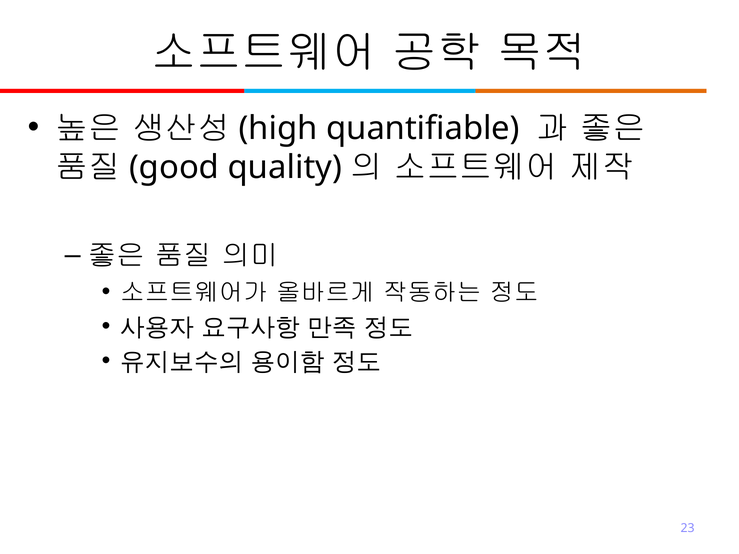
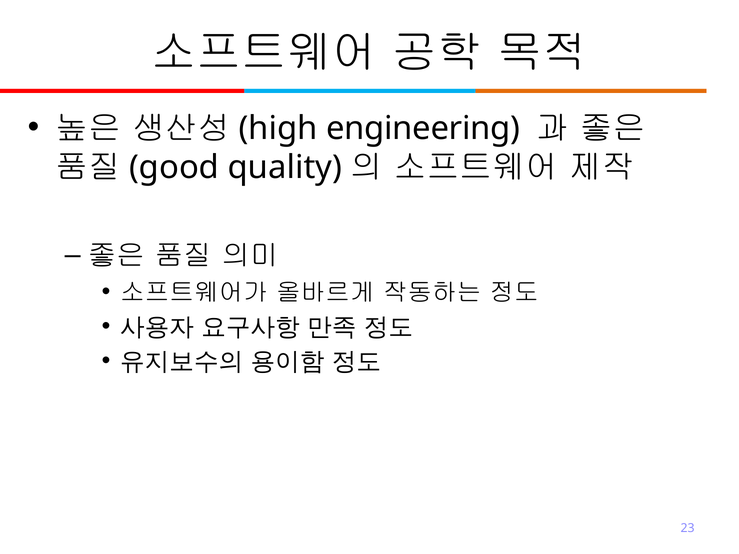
quantifiable: quantifiable -> engineering
